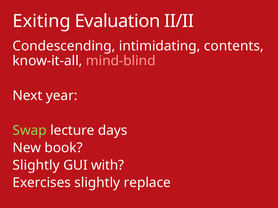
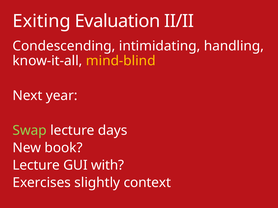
contents: contents -> handling
mind-blind colour: pink -> yellow
Slightly at (36, 166): Slightly -> Lecture
replace: replace -> context
